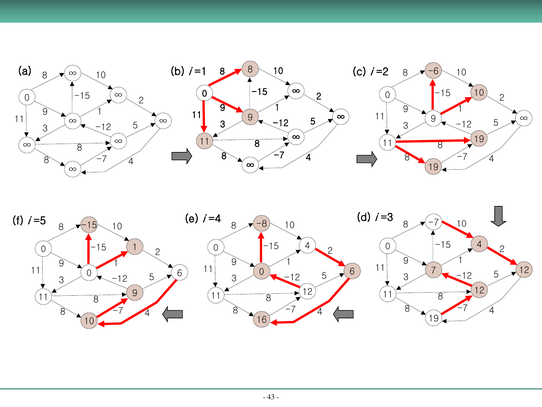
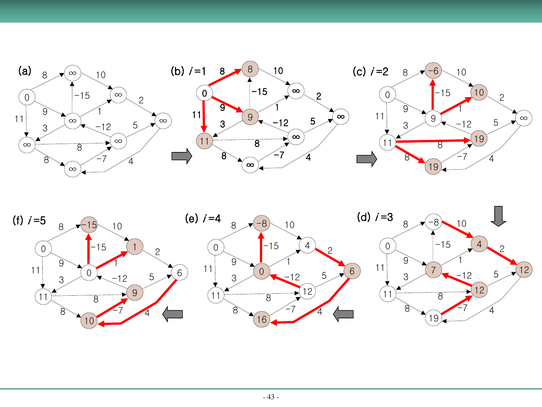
-7 at (434, 222): -7 -> -8
